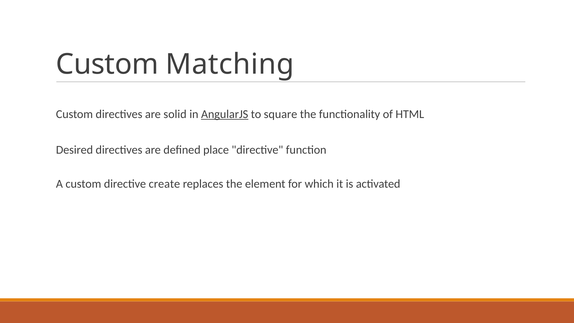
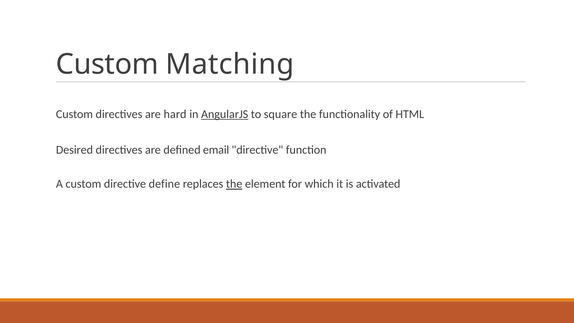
solid: solid -> hard
place: place -> email
create: create -> define
the at (234, 184) underline: none -> present
